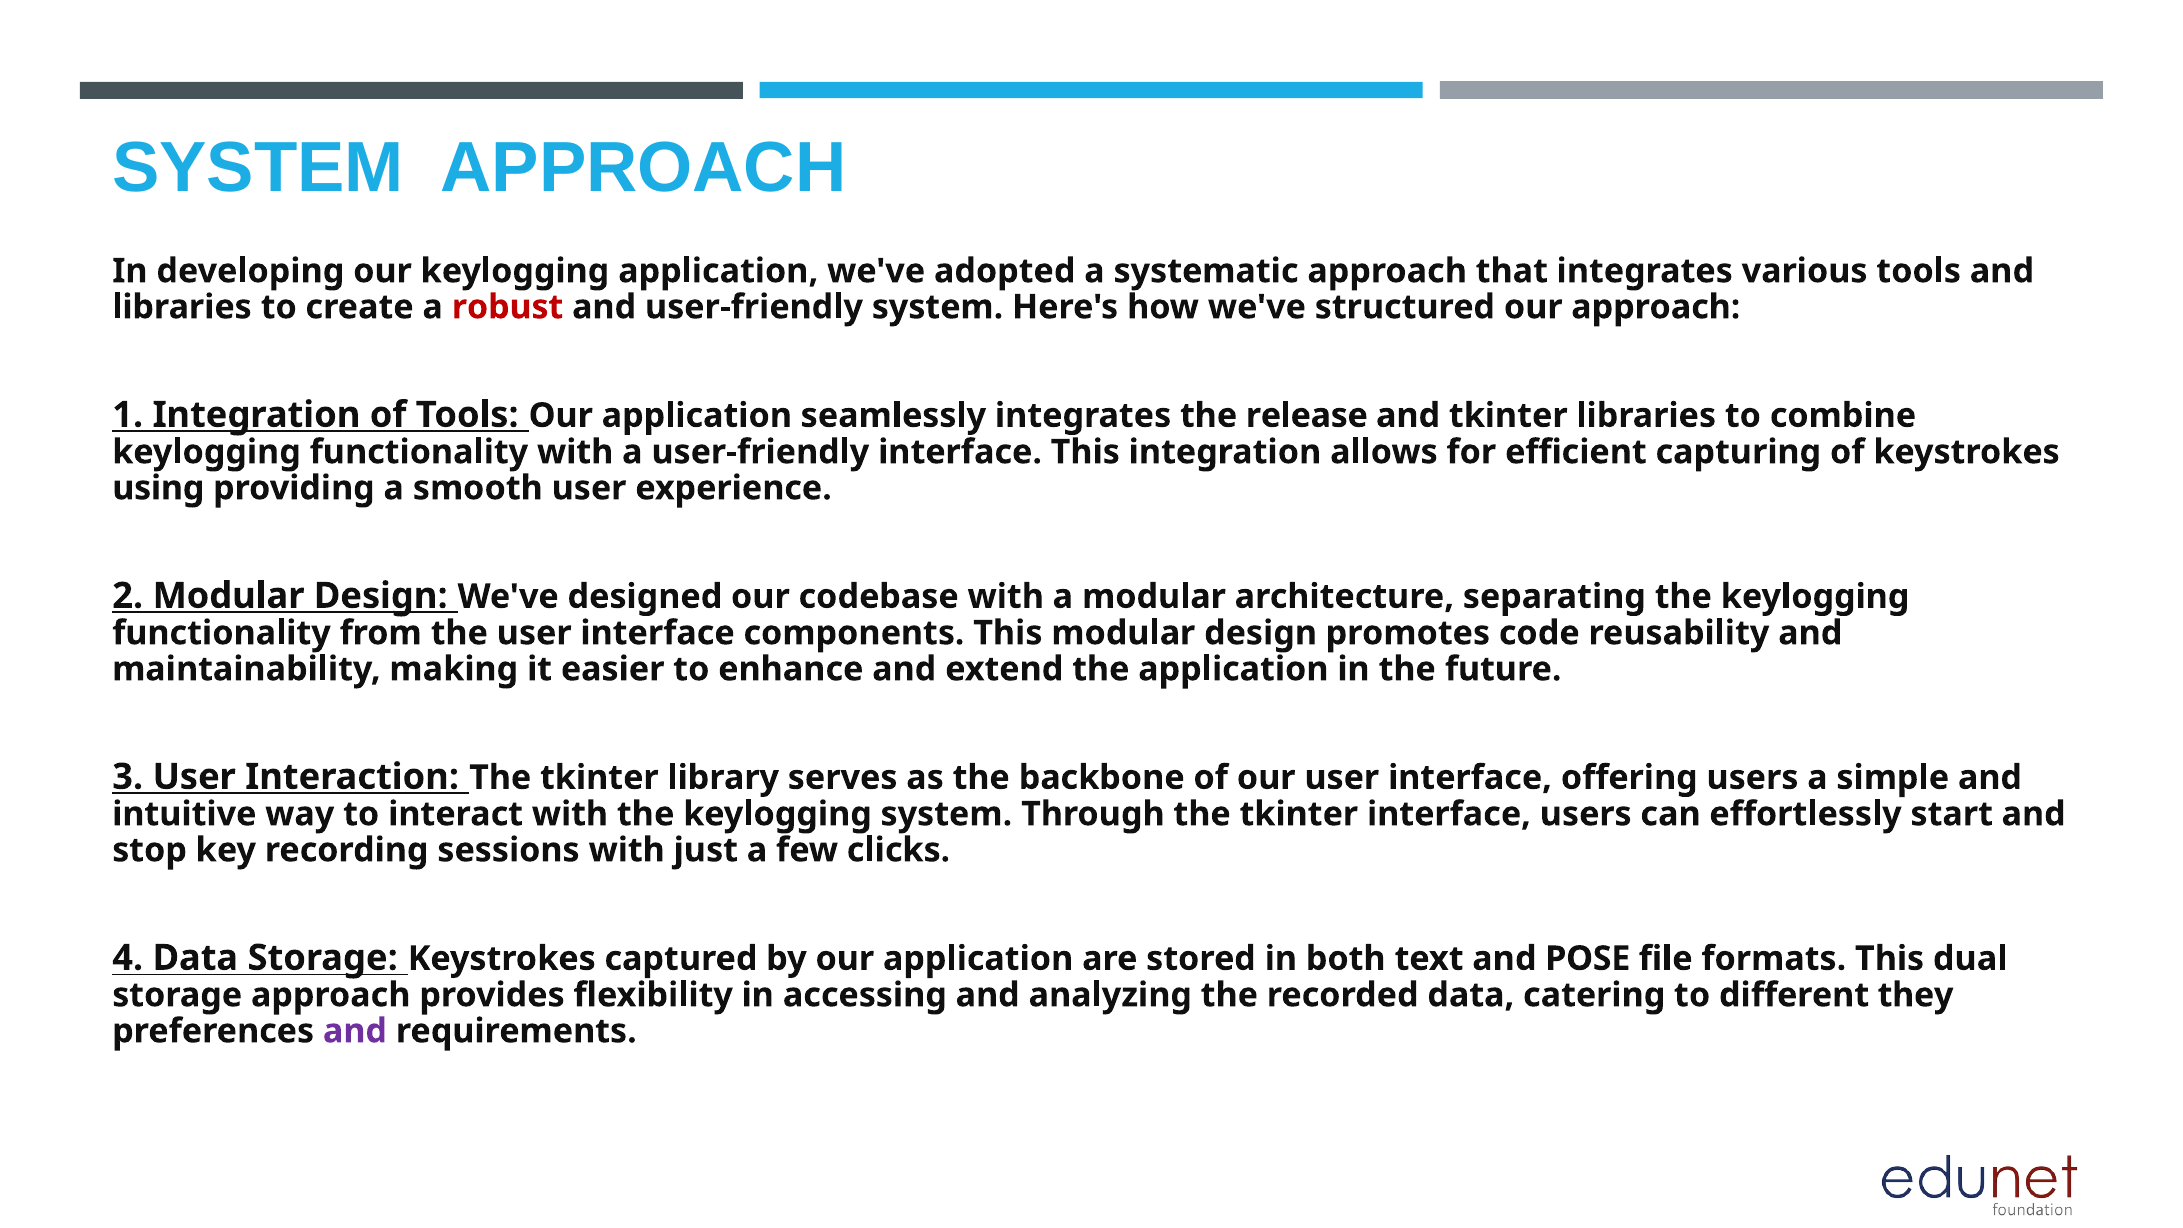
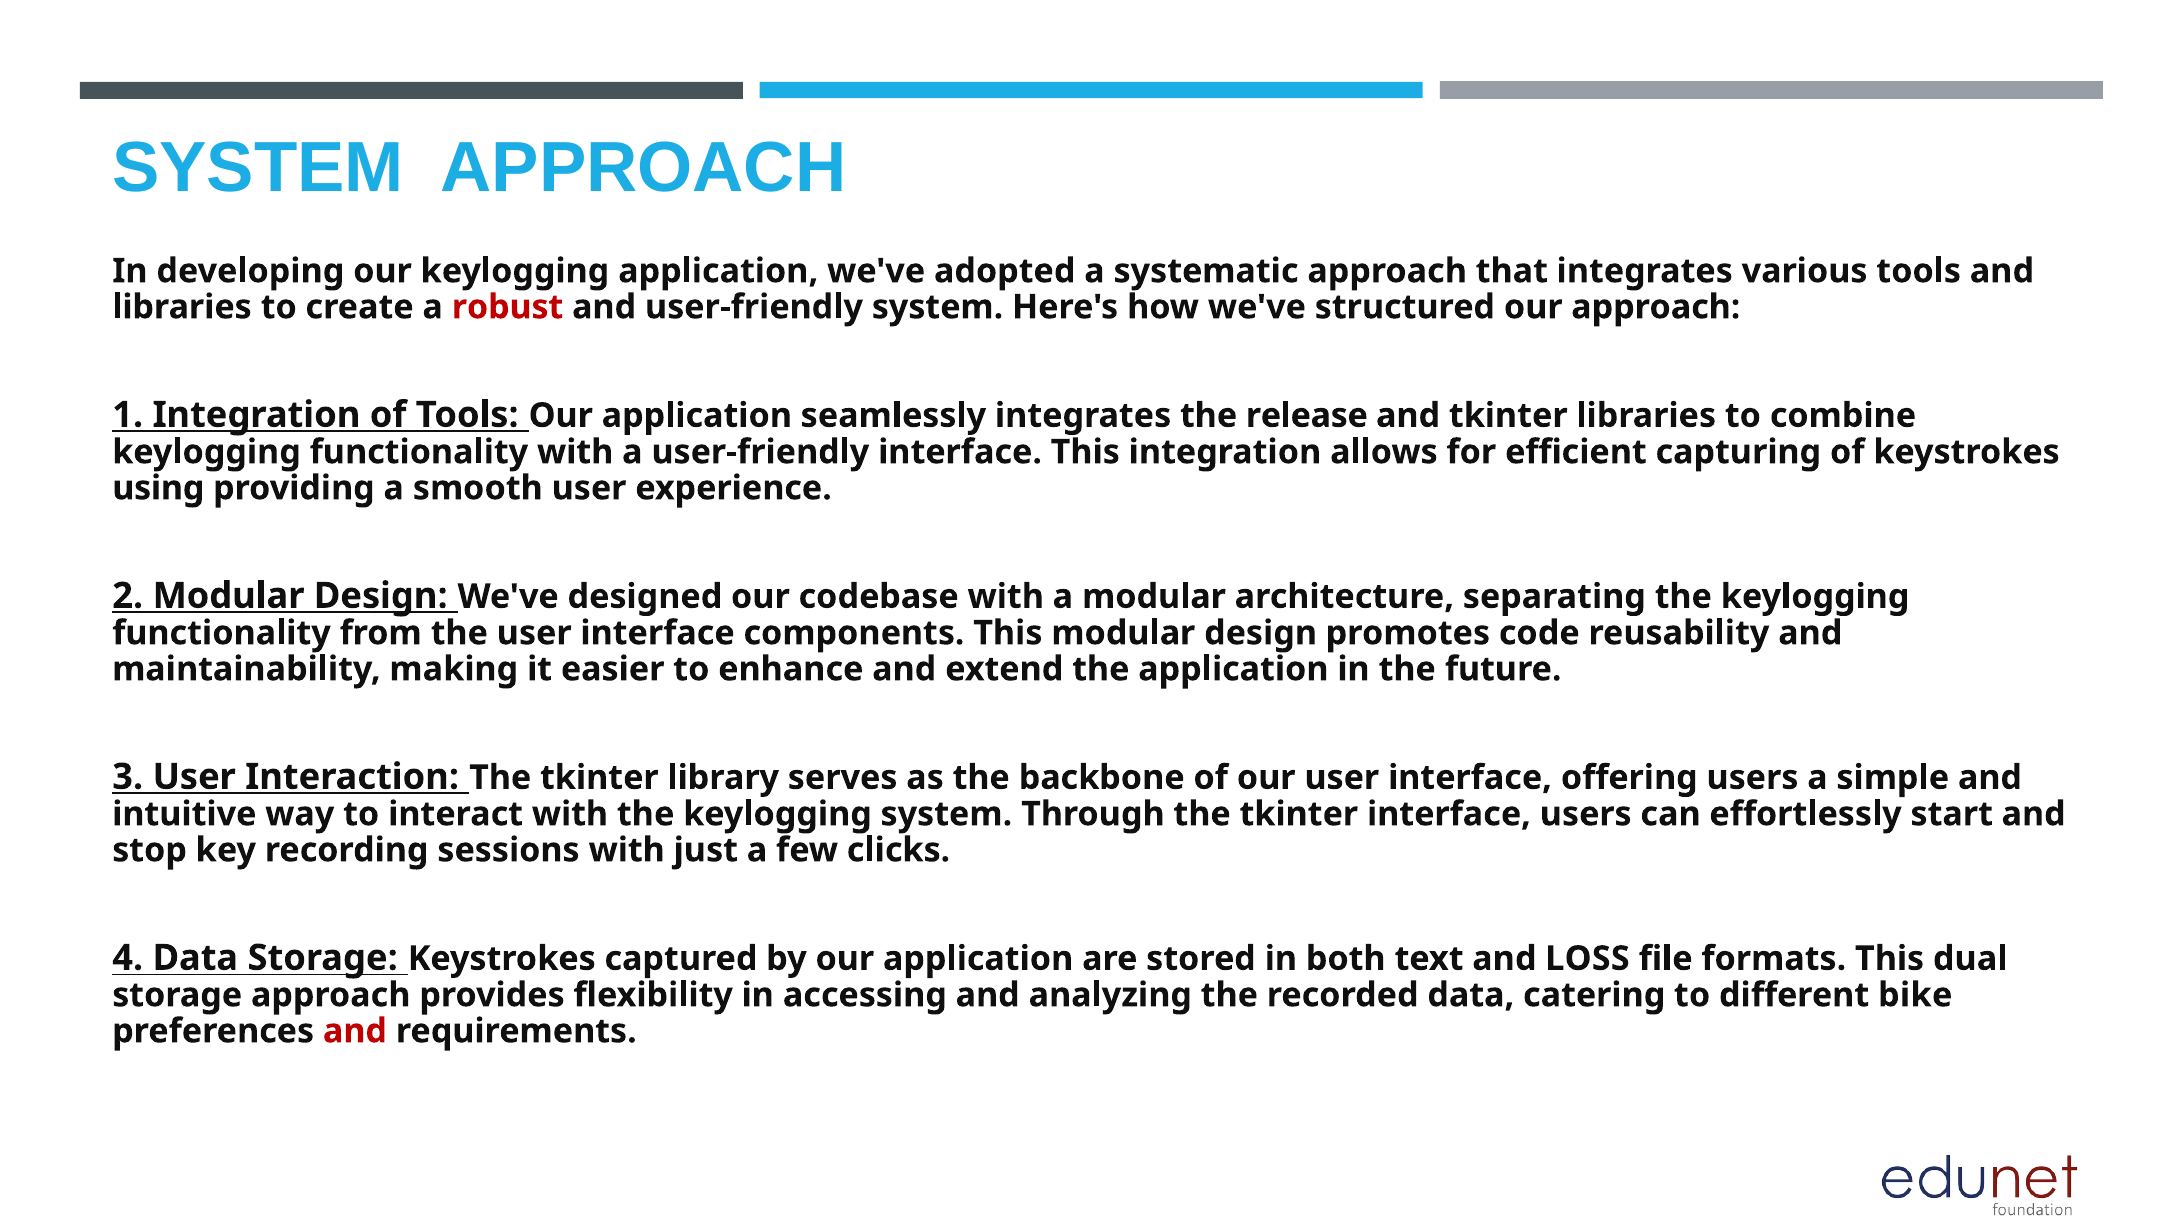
POSE: POSE -> LOSS
they: they -> bike
and at (355, 1031) colour: purple -> red
